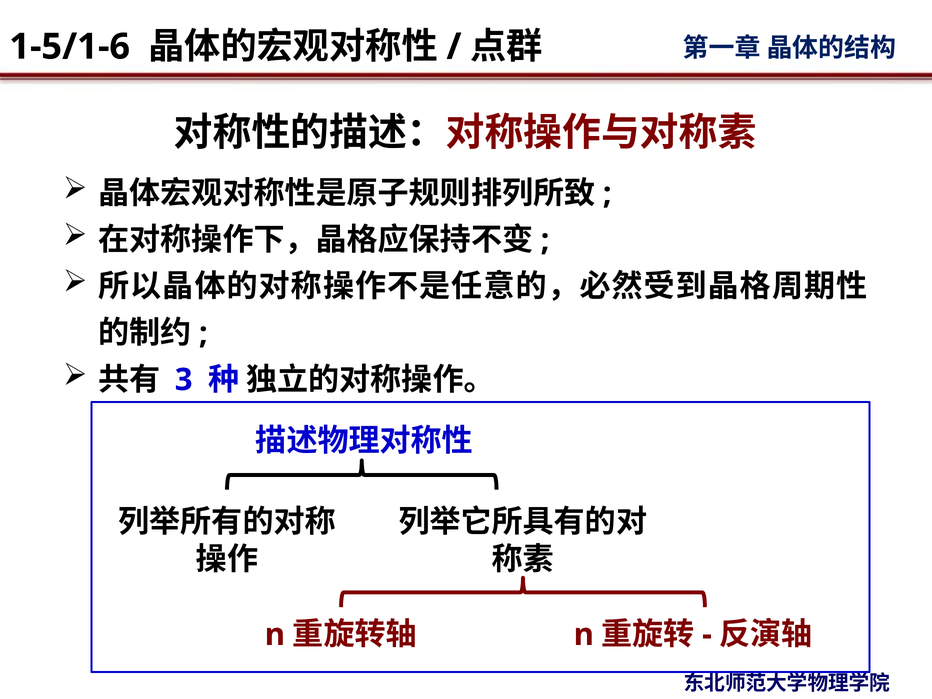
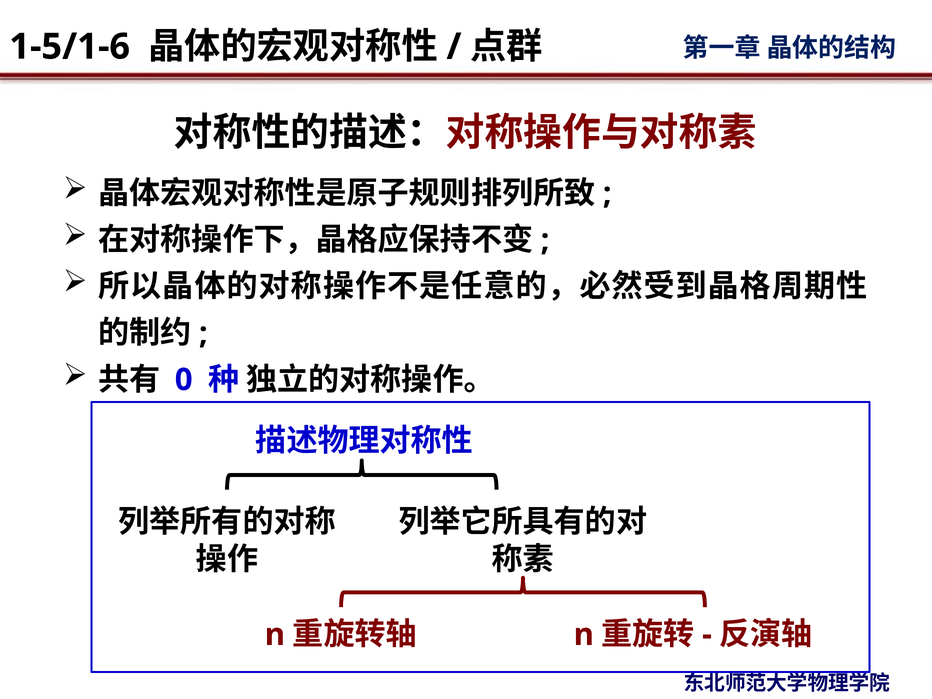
3: 3 -> 0
